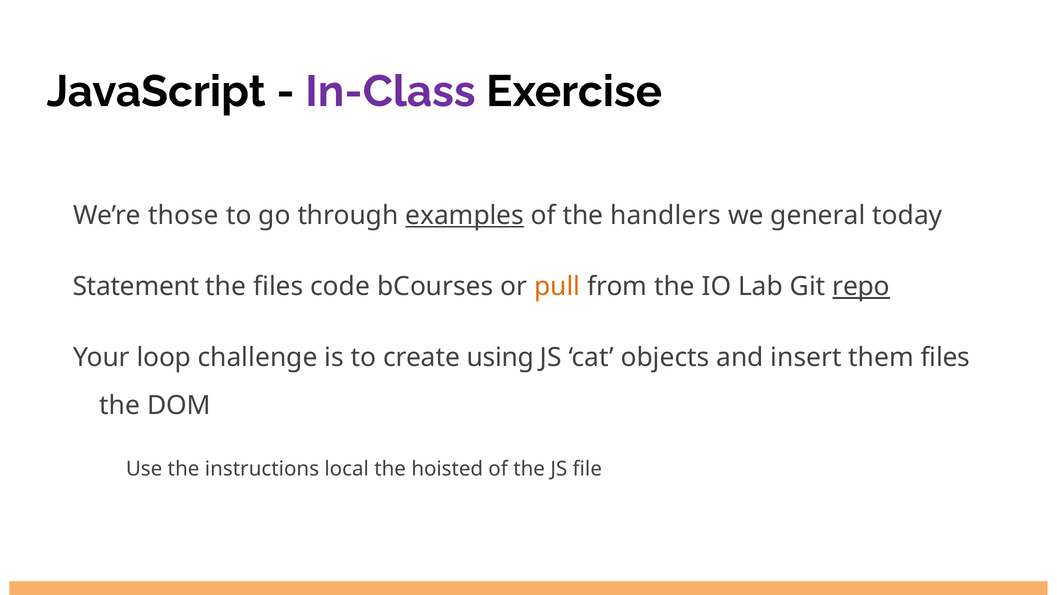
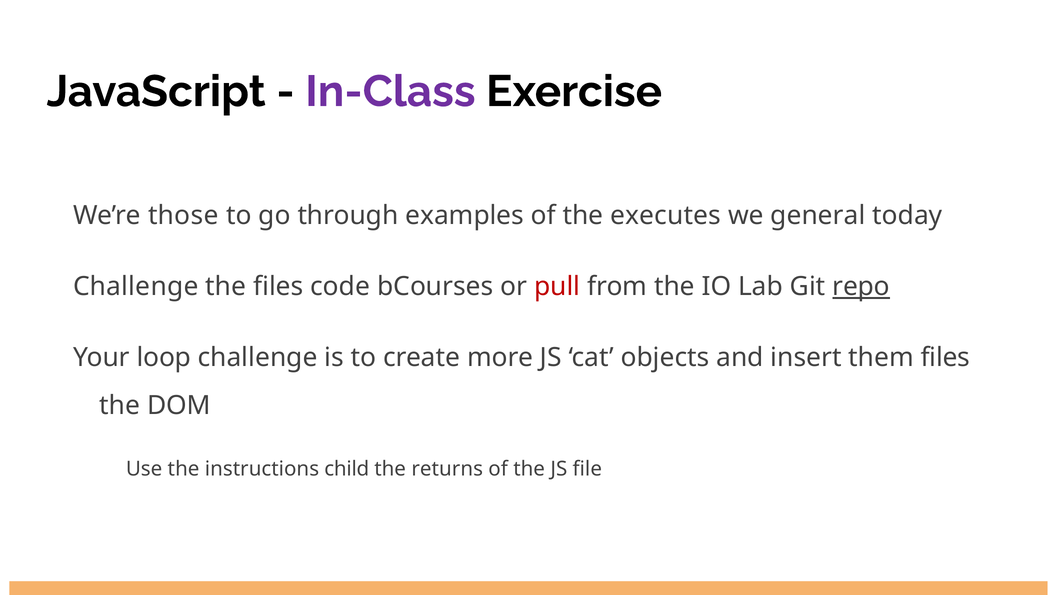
examples underline: present -> none
handlers: handlers -> executes
Statement at (136, 286): Statement -> Challenge
pull colour: orange -> red
using: using -> more
local: local -> child
hoisted: hoisted -> returns
